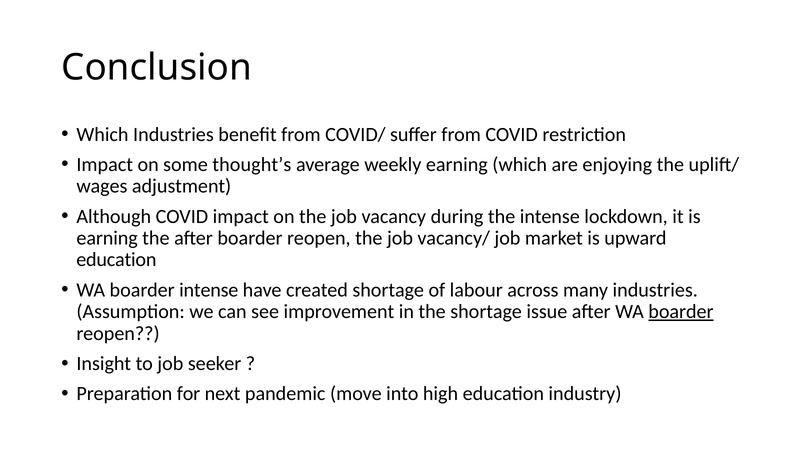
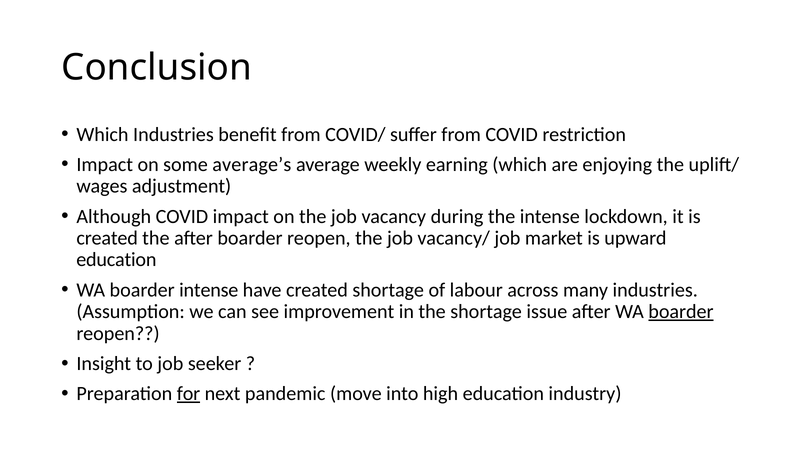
thought’s: thought’s -> average’s
earning at (107, 238): earning -> created
for underline: none -> present
